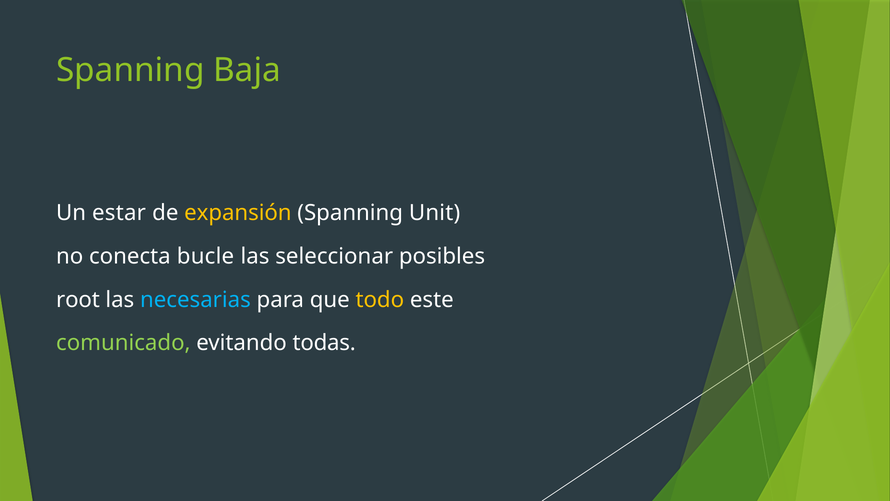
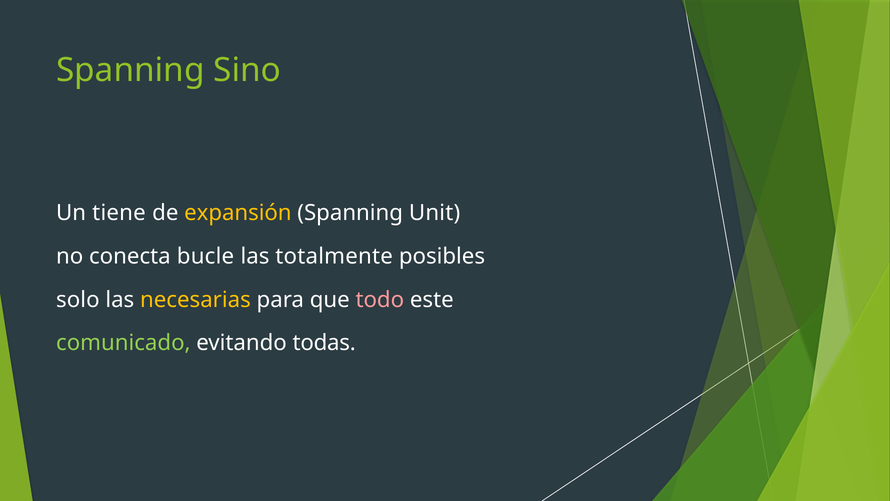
Baja: Baja -> Sino
estar: estar -> tiene
seleccionar: seleccionar -> totalmente
root: root -> solo
necesarias colour: light blue -> yellow
todo colour: yellow -> pink
